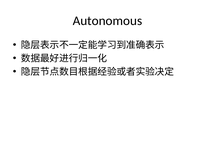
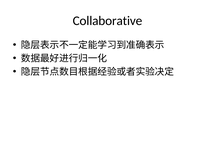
Autonomous: Autonomous -> Collaborative
